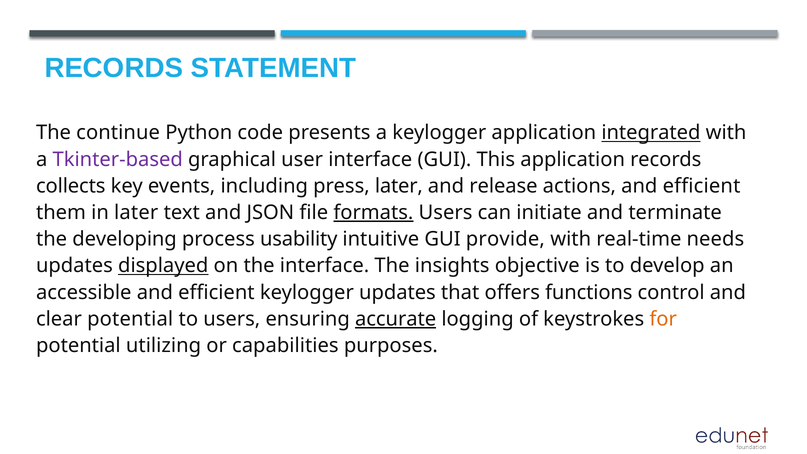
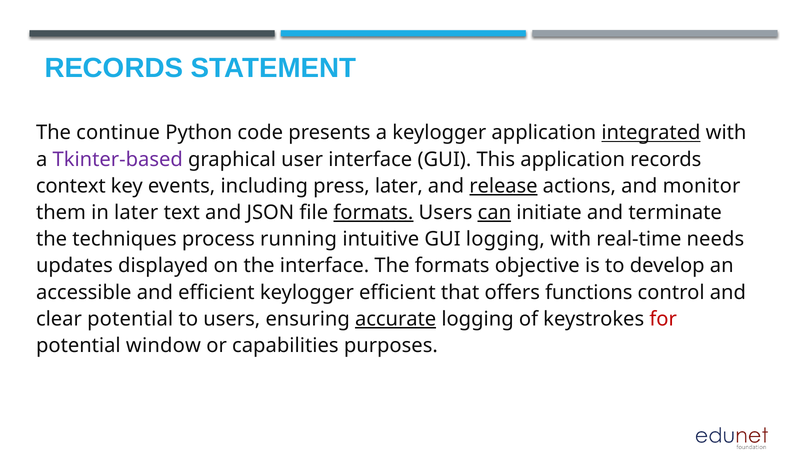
collects: collects -> context
release underline: none -> present
actions and efficient: efficient -> monitor
can underline: none -> present
developing: developing -> techniques
usability: usability -> running
GUI provide: provide -> logging
displayed underline: present -> none
The insights: insights -> formats
keylogger updates: updates -> efficient
for colour: orange -> red
utilizing: utilizing -> window
